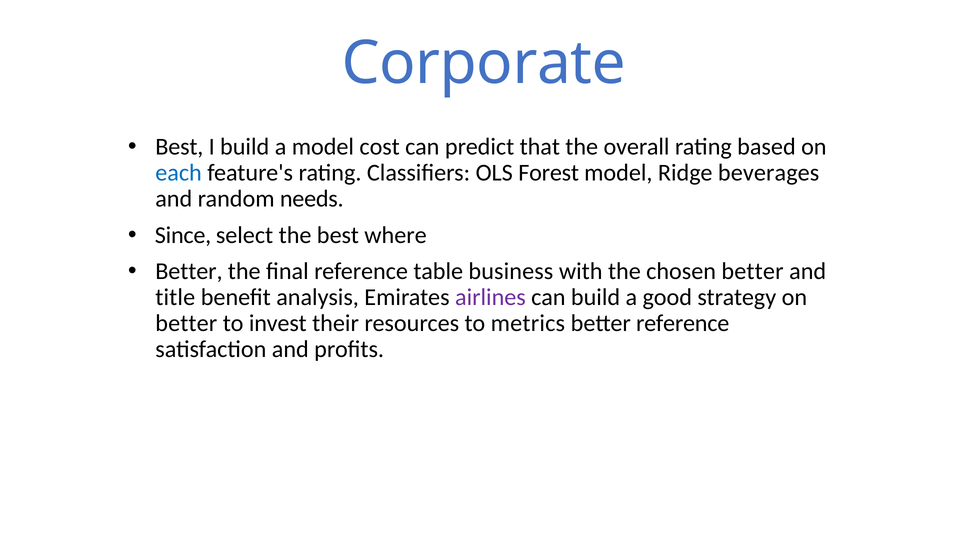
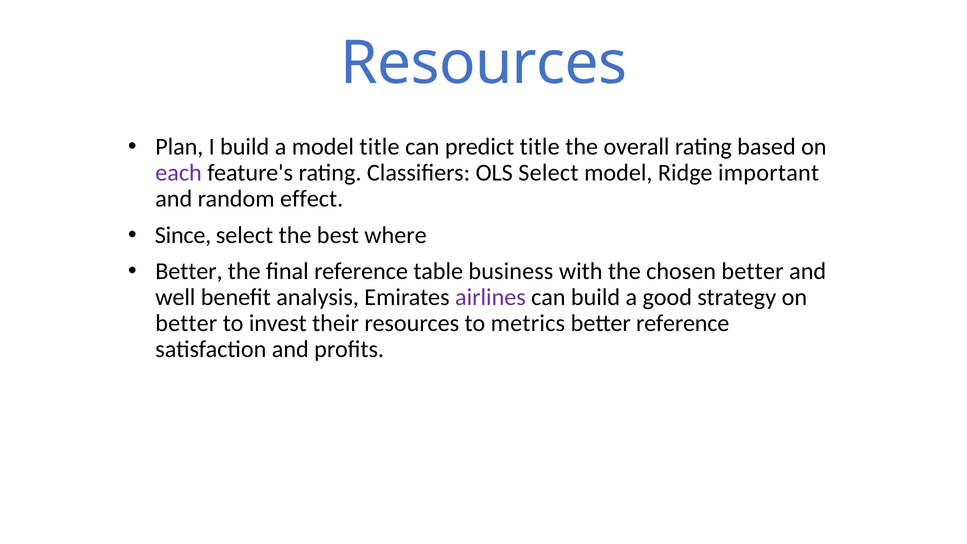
Corporate at (484, 64): Corporate -> Resources
Best at (179, 147): Best -> Plan
model cost: cost -> title
predict that: that -> title
each colour: blue -> purple
OLS Forest: Forest -> Select
beverages: beverages -> important
needs: needs -> effect
title: title -> well
